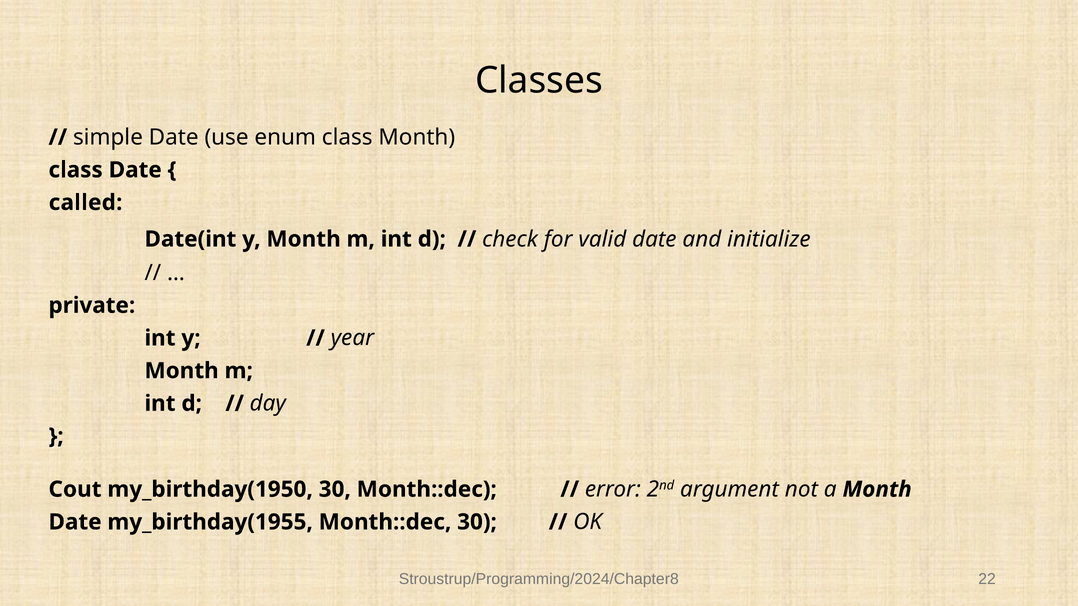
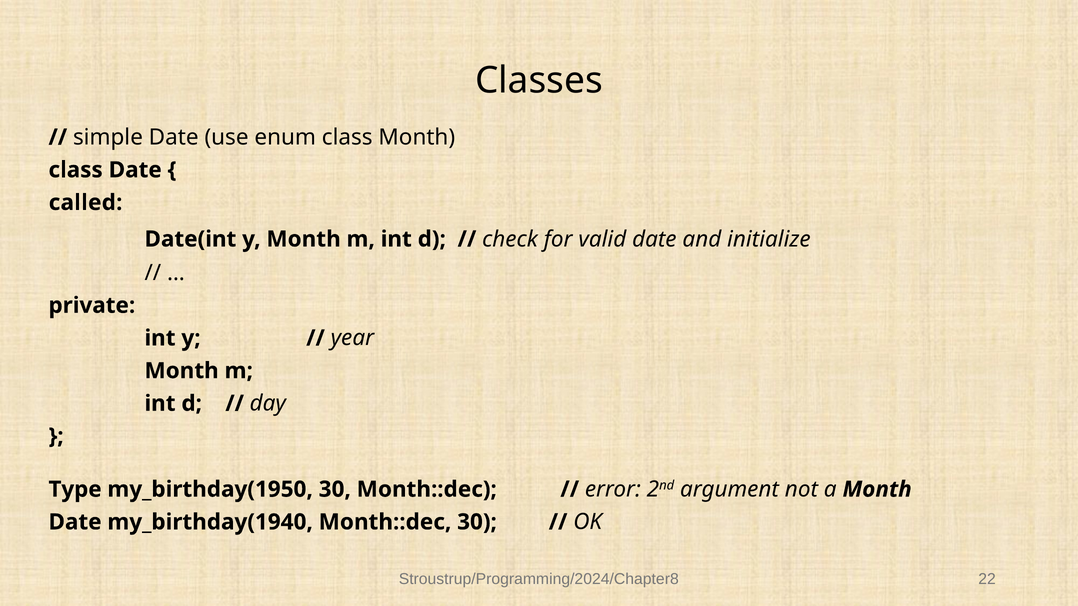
Cout: Cout -> Type
my_birthday(1955: my_birthday(1955 -> my_birthday(1940
